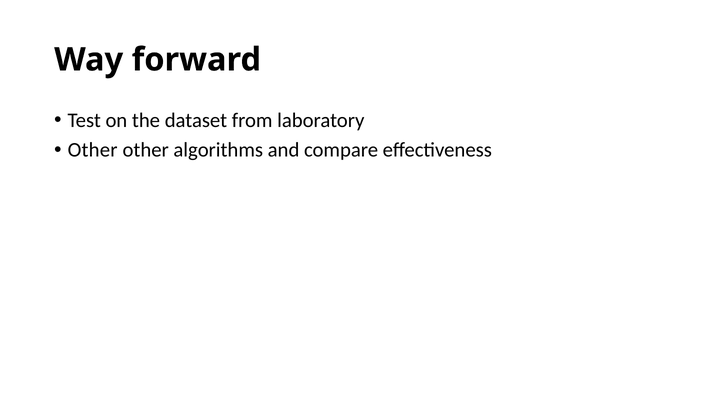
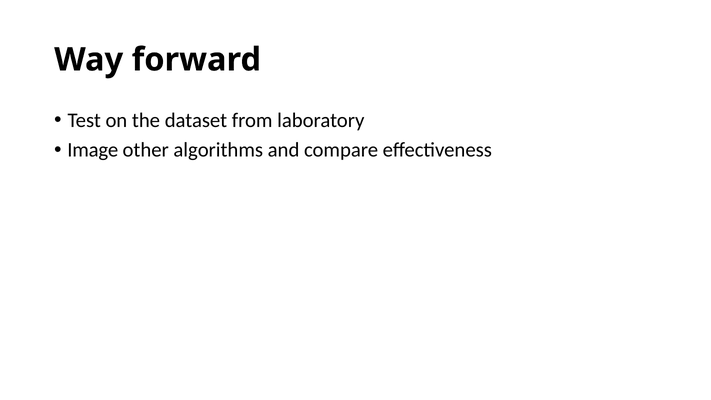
Other at (93, 150): Other -> Image
